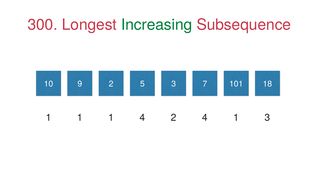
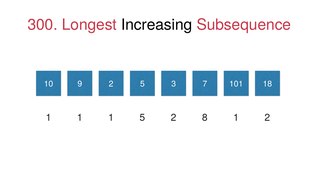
Increasing colour: green -> black
1 4: 4 -> 5
2 4: 4 -> 8
1 3: 3 -> 2
